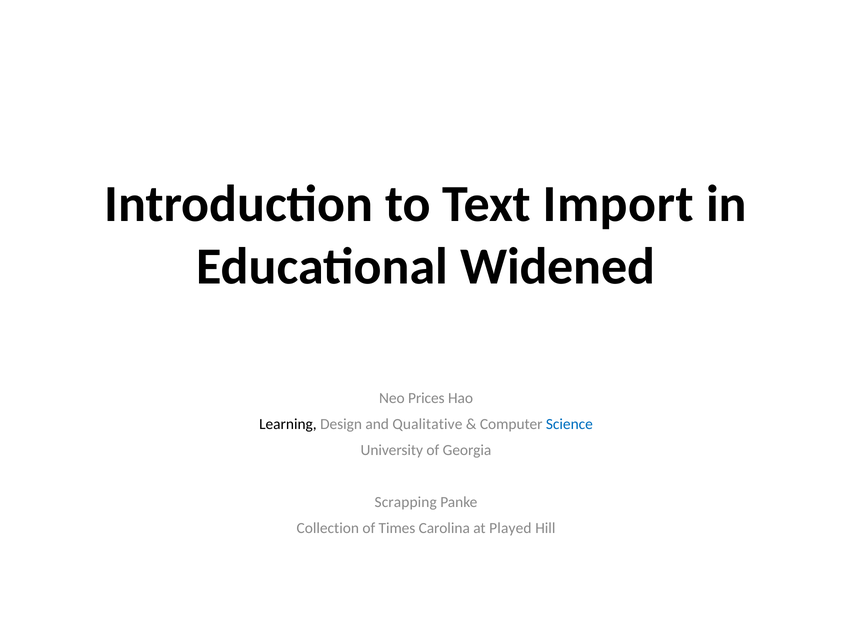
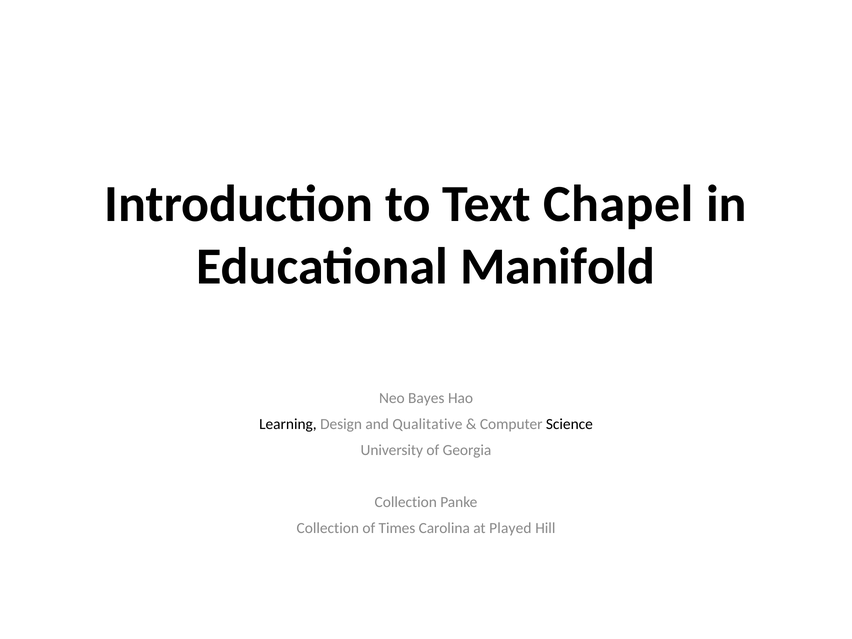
Import: Import -> Chapel
Widened: Widened -> Manifold
Prices: Prices -> Bayes
Science colour: blue -> black
Scrapping at (406, 502): Scrapping -> Collection
